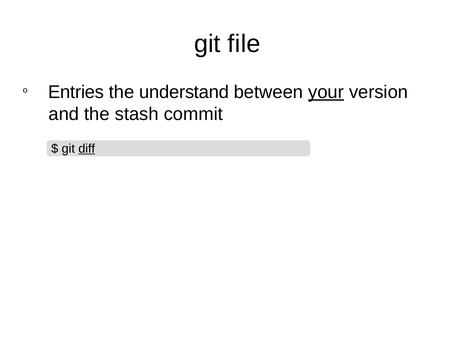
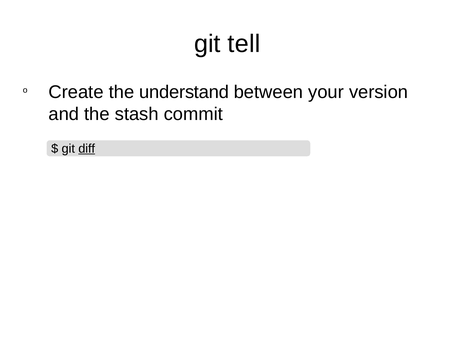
file: file -> tell
Entries: Entries -> Create
your underline: present -> none
